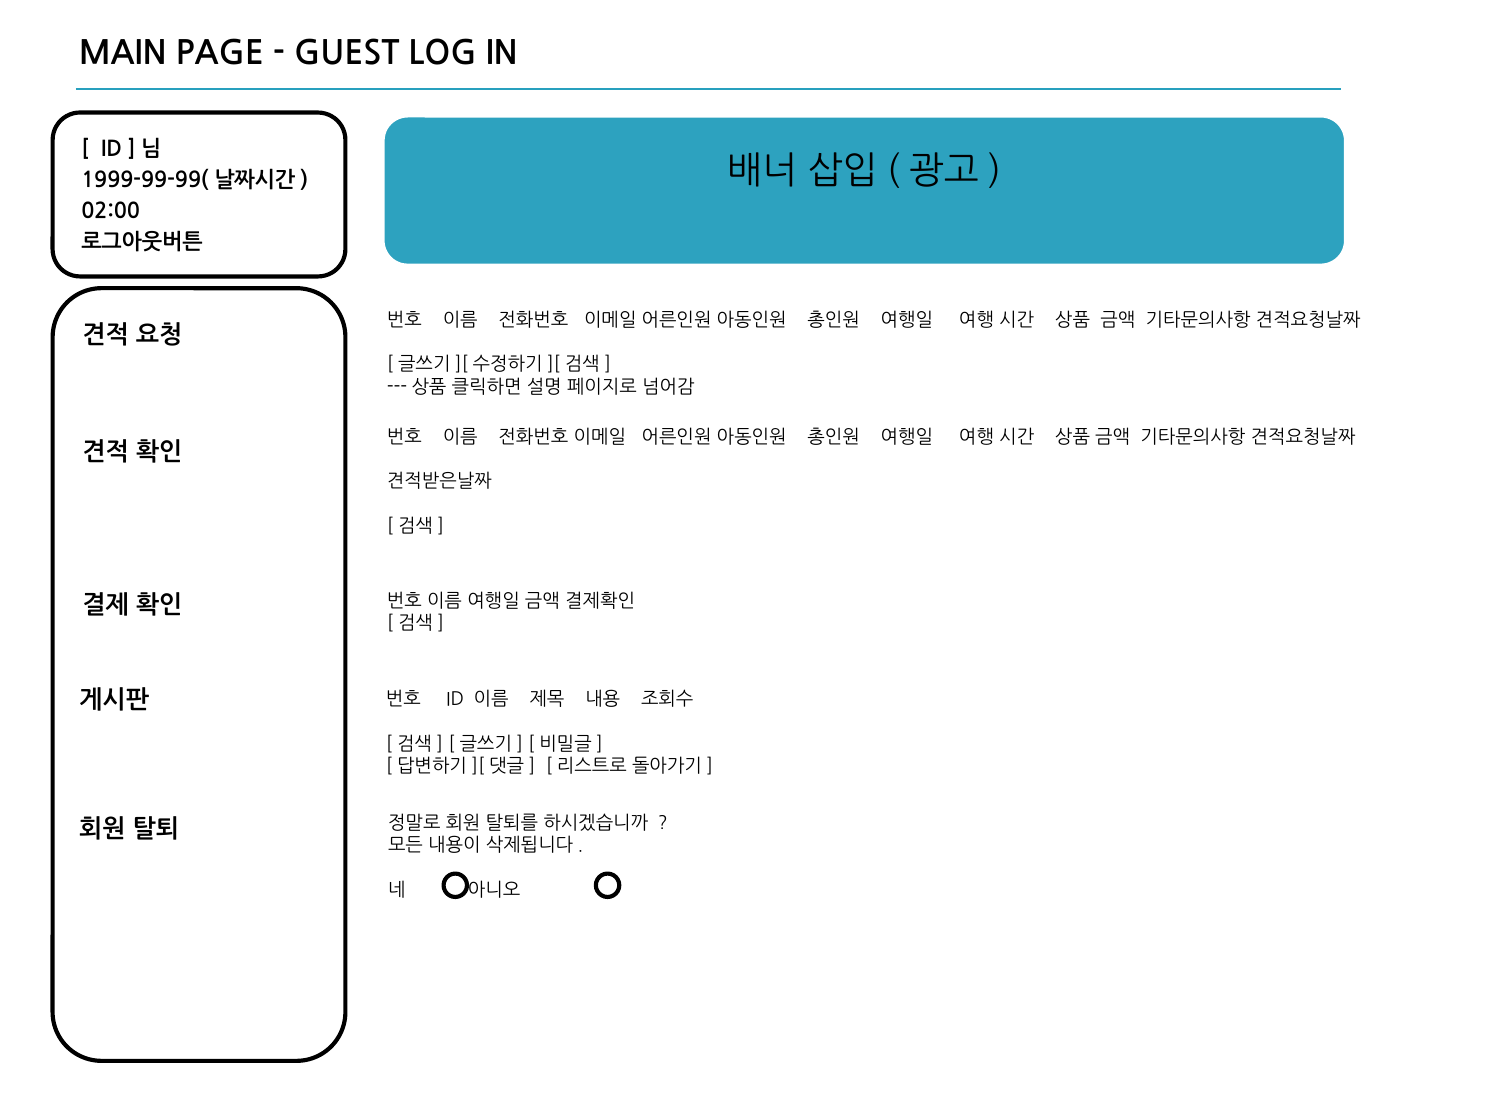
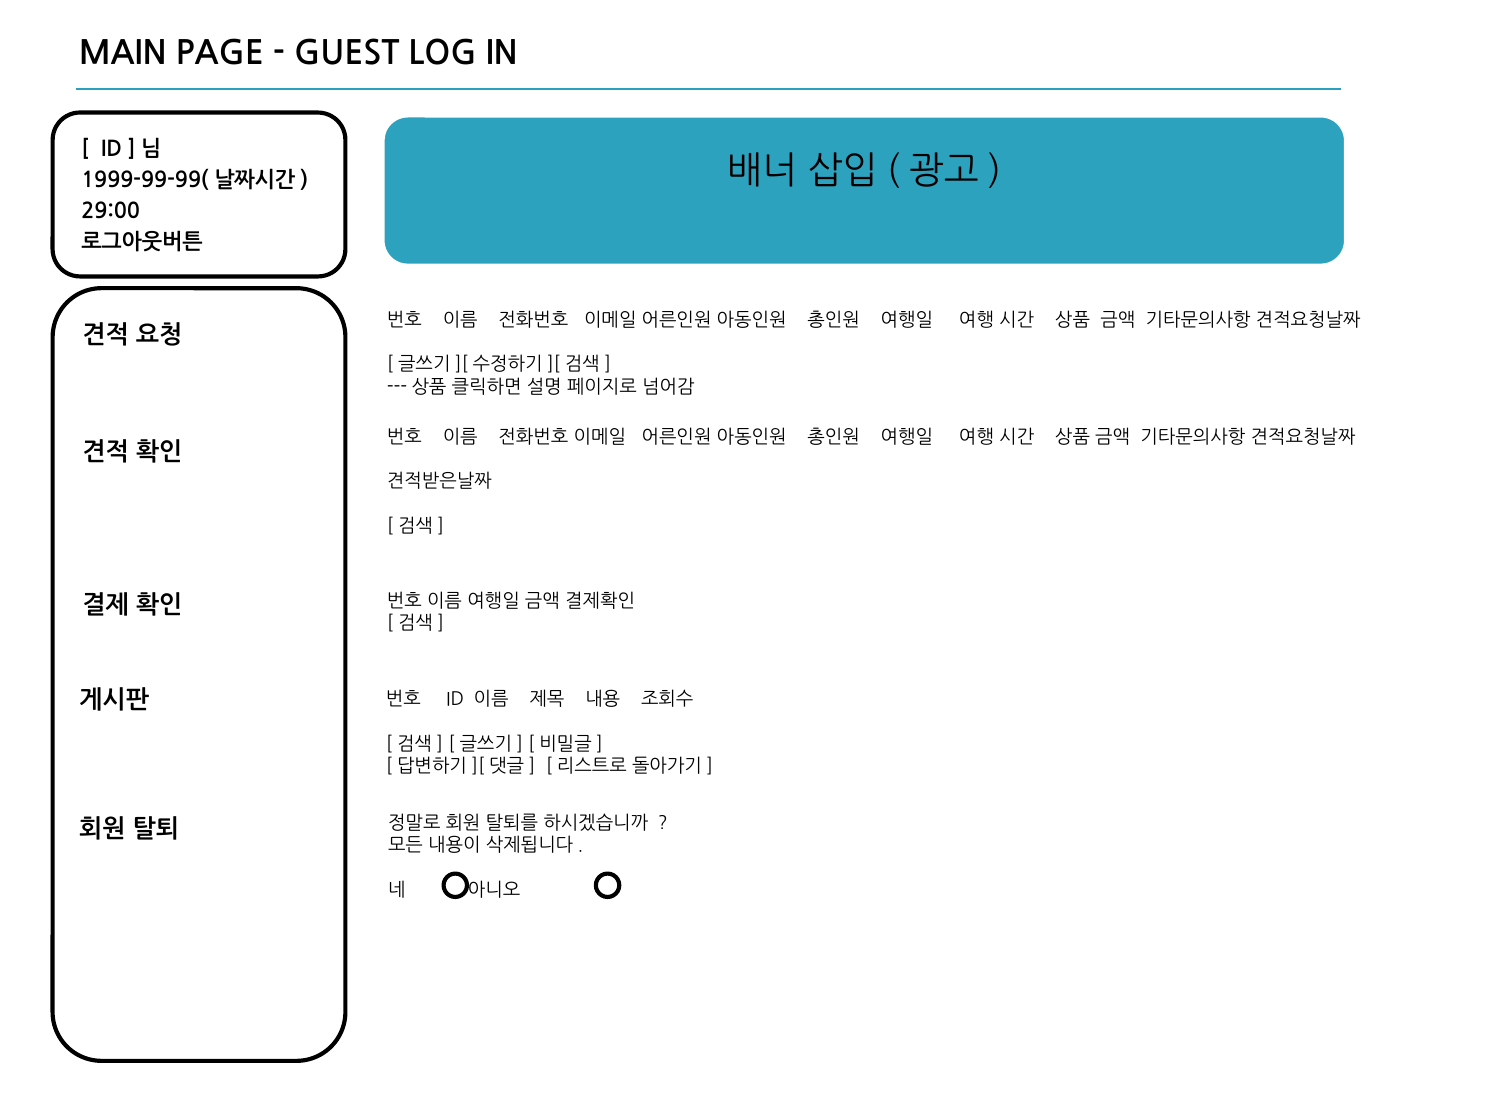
02:00: 02:00 -> 29:00
